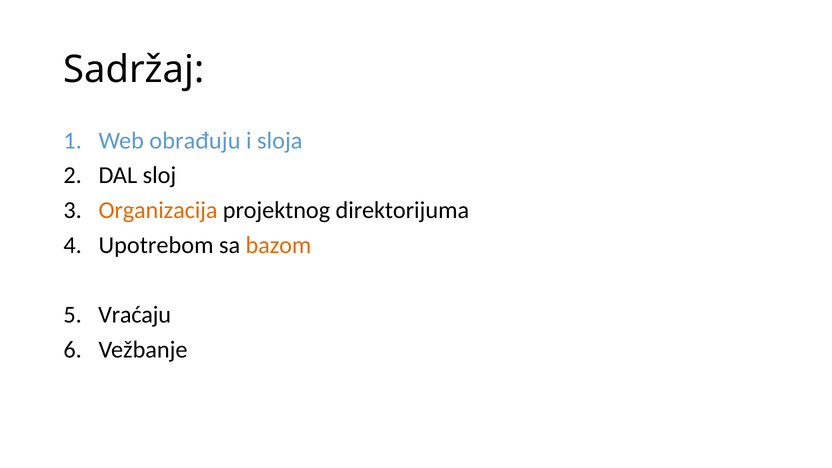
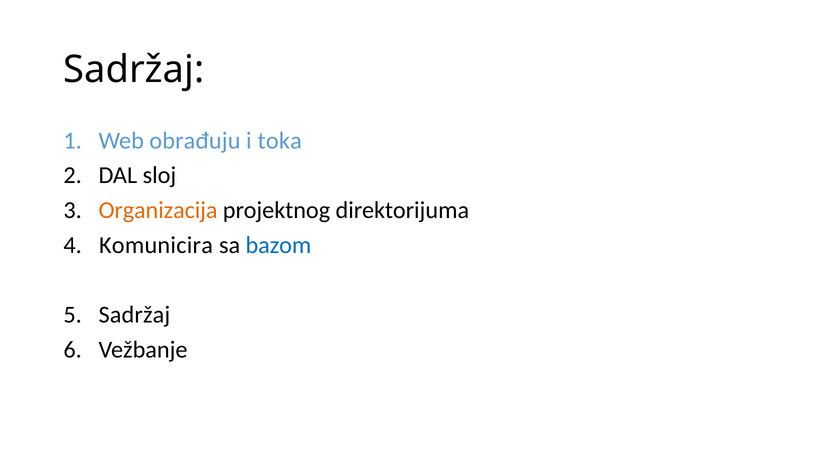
sloja: sloja -> toka
Upotrebom: Upotrebom -> Komunicira
bazom colour: orange -> blue
Vraćaju at (135, 315): Vraćaju -> Sadržaj
